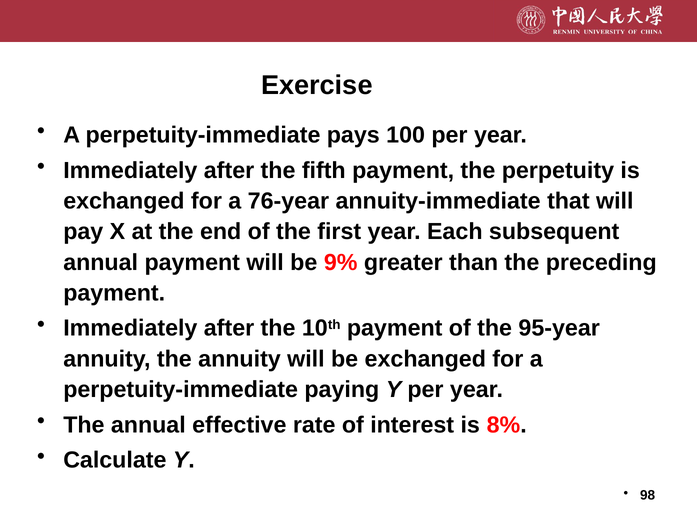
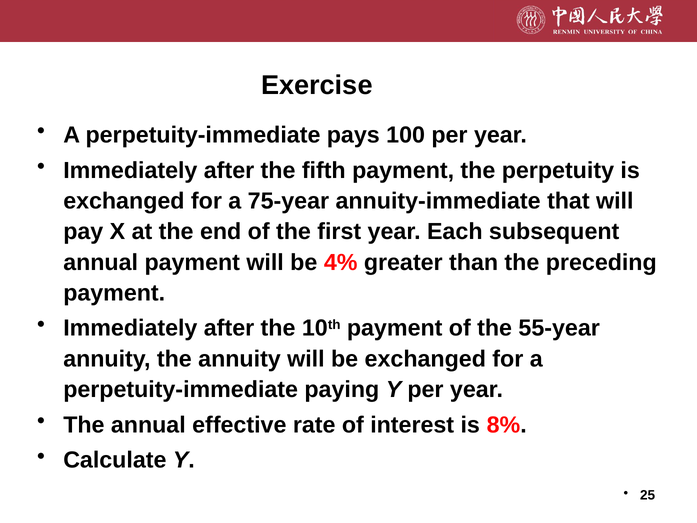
76-year: 76-year -> 75-year
9%: 9% -> 4%
95-year: 95-year -> 55-year
98: 98 -> 25
